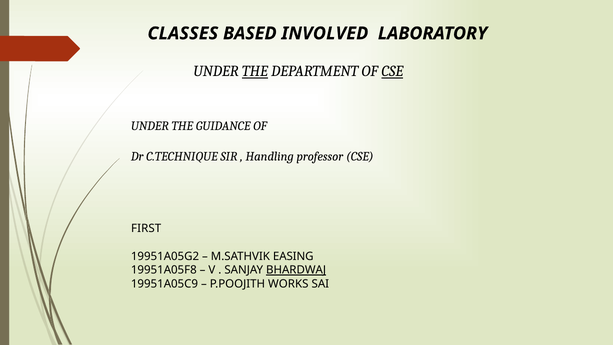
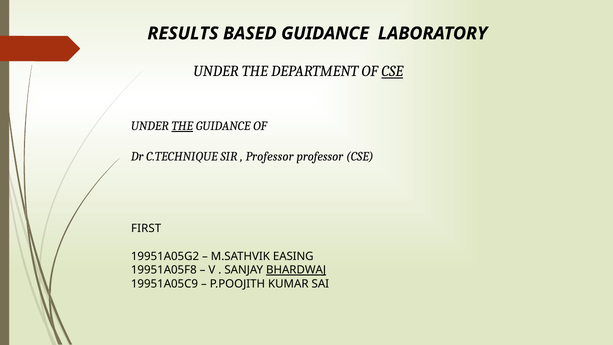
CLASSES: CLASSES -> RESULTS
BASED INVOLVED: INVOLVED -> GUIDANCE
THE at (255, 71) underline: present -> none
THE at (182, 126) underline: none -> present
Handling at (270, 157): Handling -> Professor
WORKS: WORKS -> KUMAR
